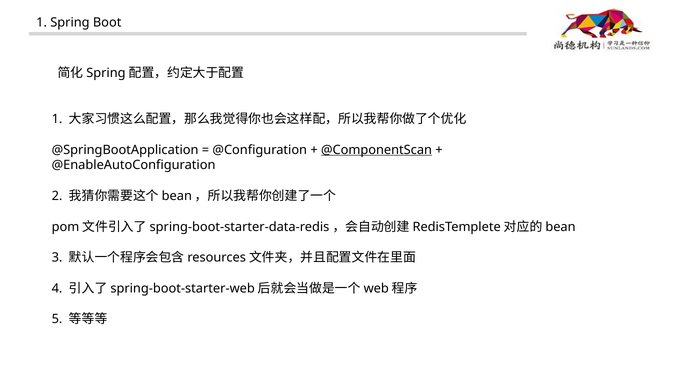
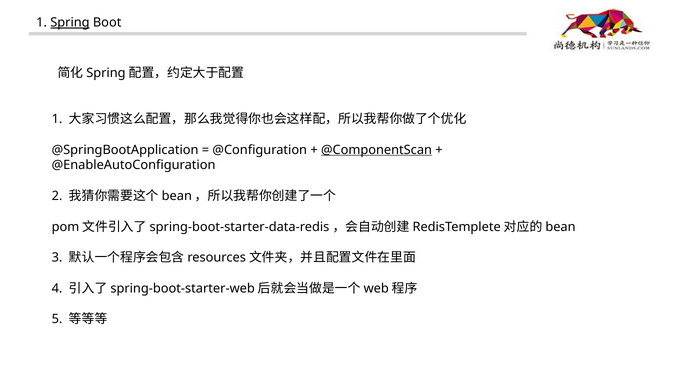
Spring underline: none -> present
